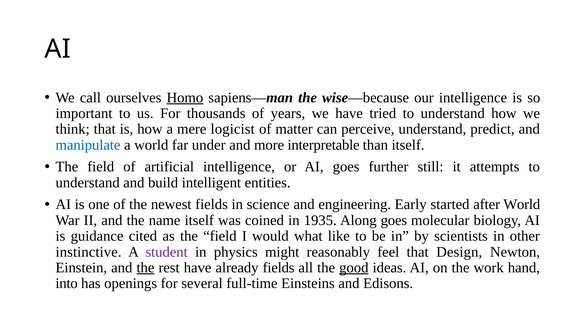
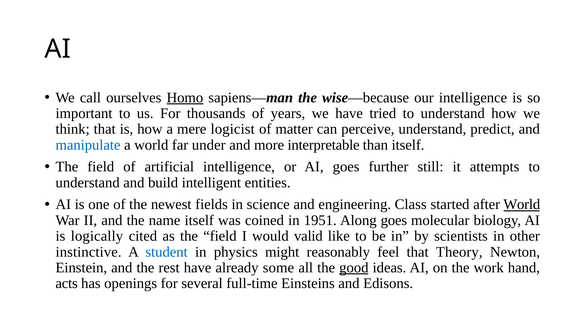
Early: Early -> Class
World at (522, 205) underline: none -> present
1935: 1935 -> 1951
guidance: guidance -> logically
what: what -> valid
student colour: purple -> blue
Design: Design -> Theory
the at (145, 268) underline: present -> none
already fields: fields -> some
into: into -> acts
